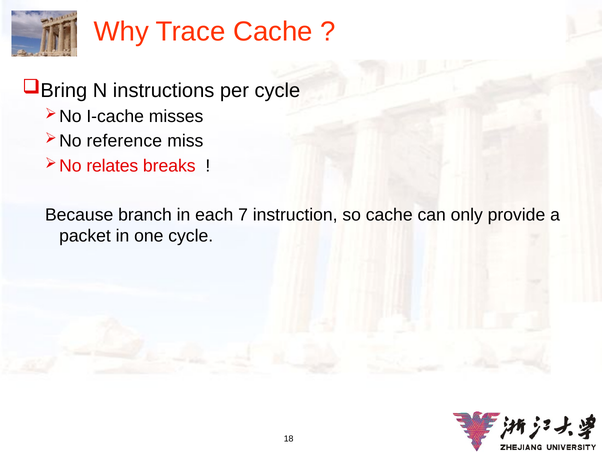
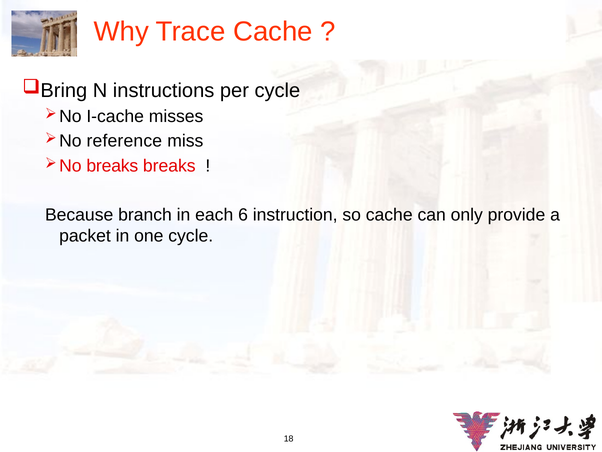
relates at (112, 166): relates -> breaks
7: 7 -> 6
